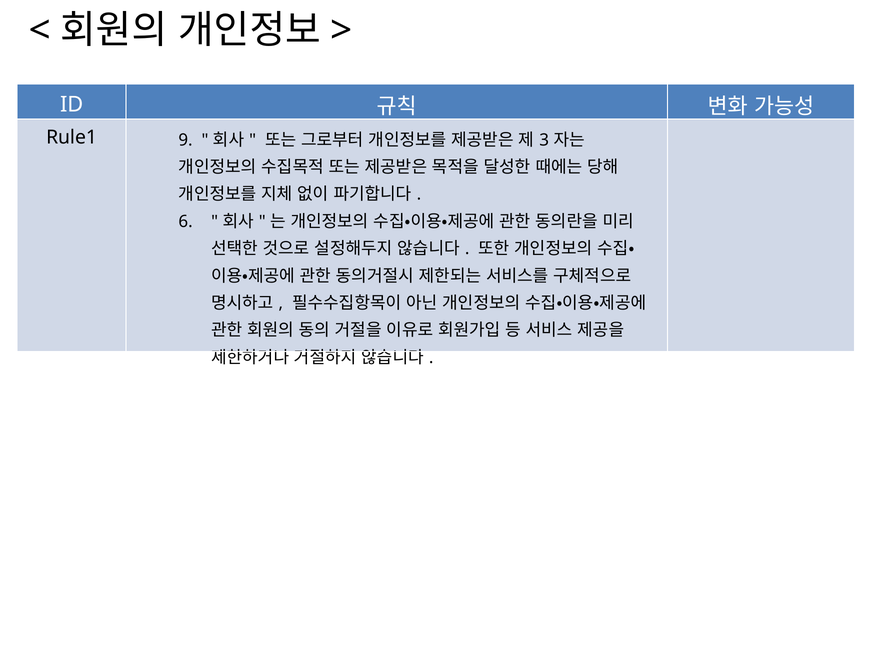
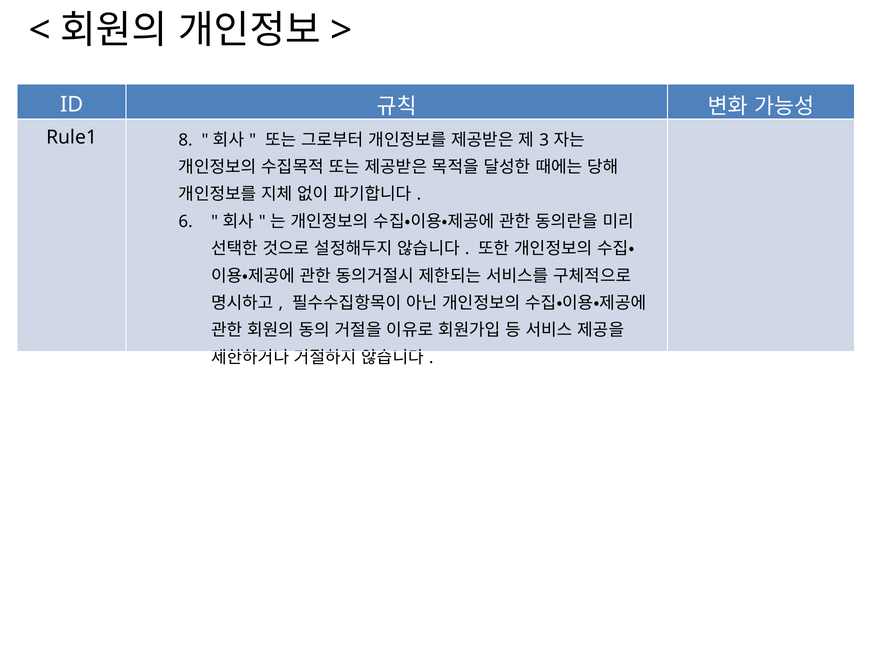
9: 9 -> 8
